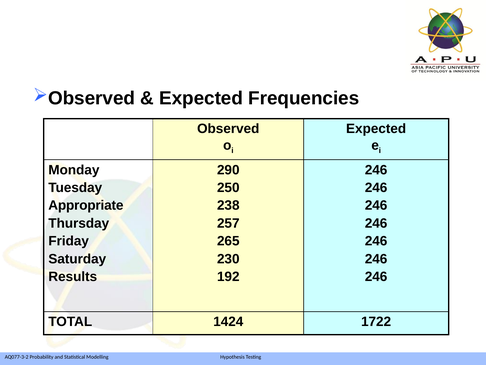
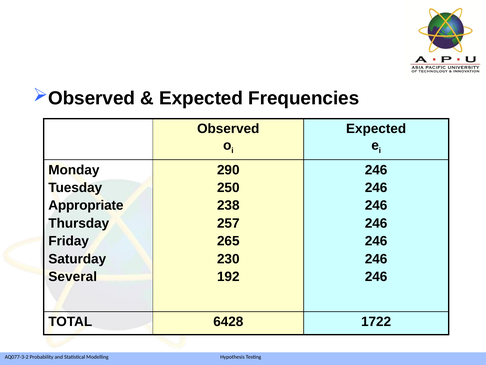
Results: Results -> Several
1424: 1424 -> 6428
